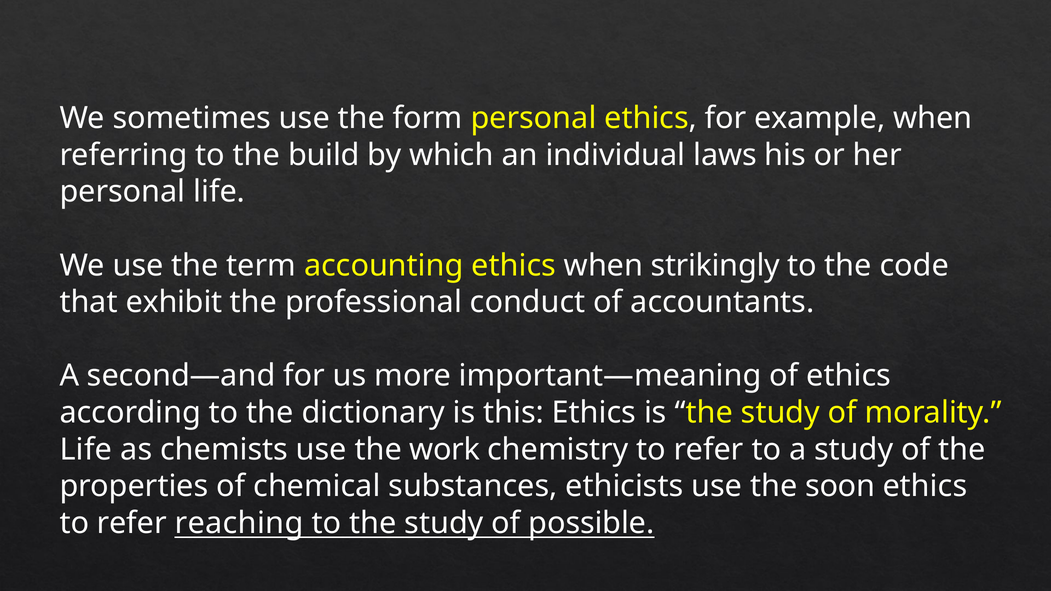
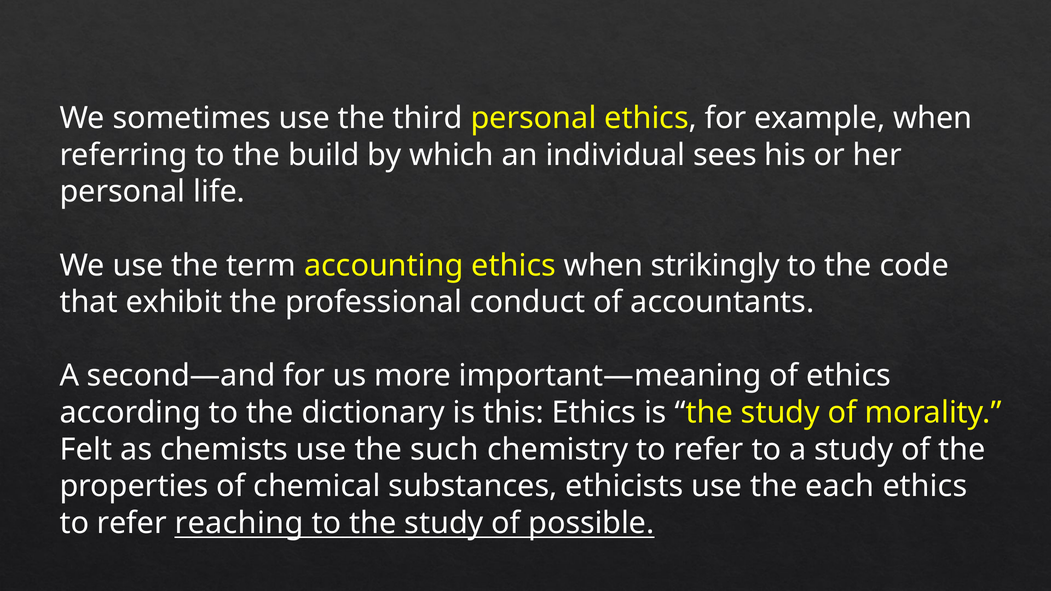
form: form -> third
laws: laws -> sees
Life at (86, 450): Life -> Felt
work: work -> such
soon: soon -> each
